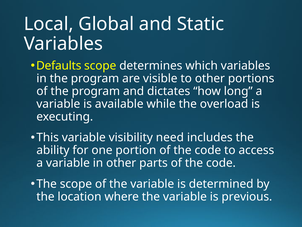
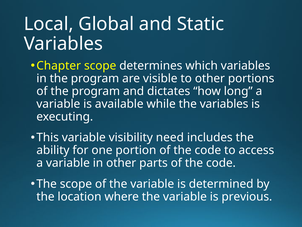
Defaults: Defaults -> Chapter
the overload: overload -> variables
